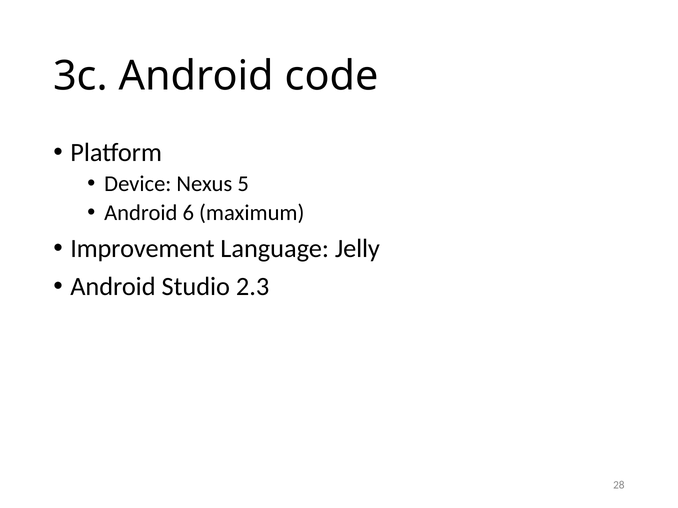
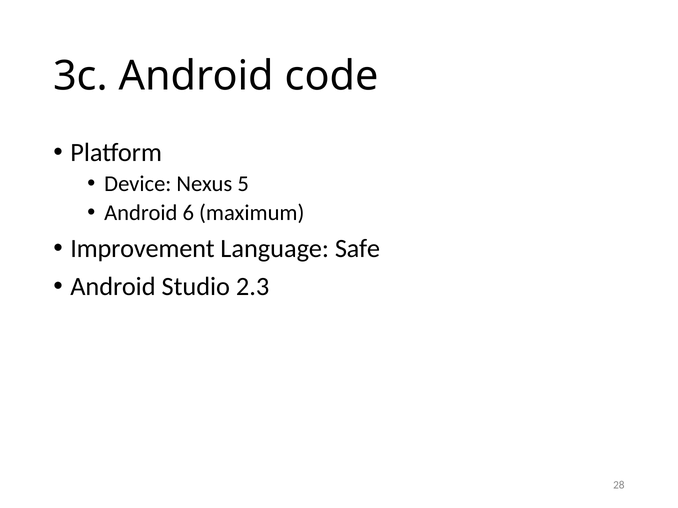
Jelly: Jelly -> Safe
